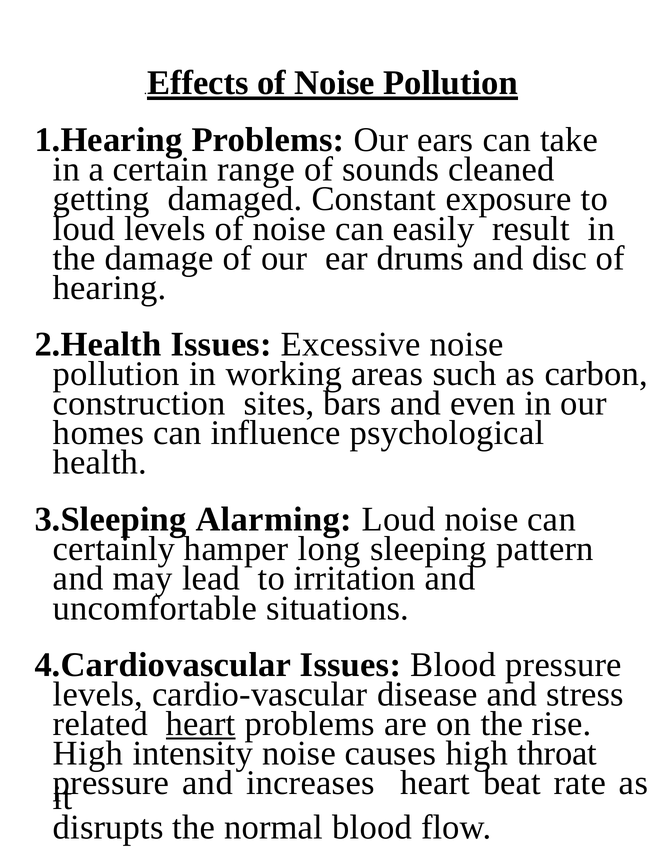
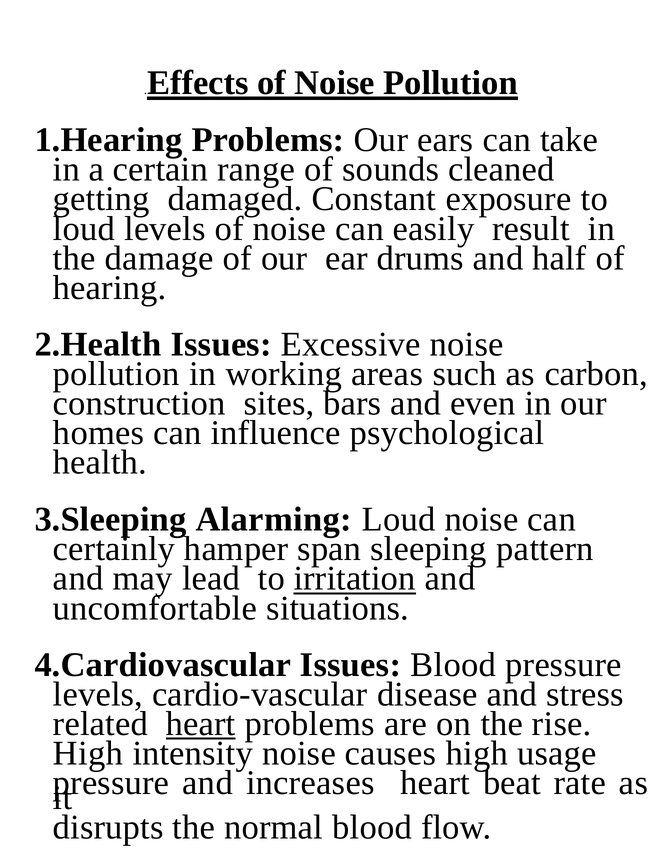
disc: disc -> half
long: long -> span
irritation underline: none -> present
throat: throat -> usage
